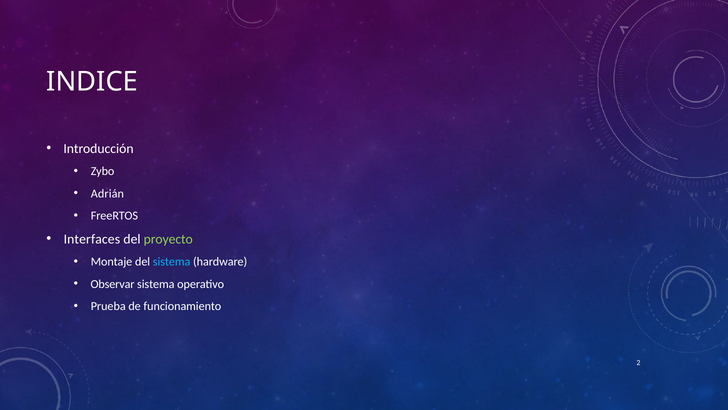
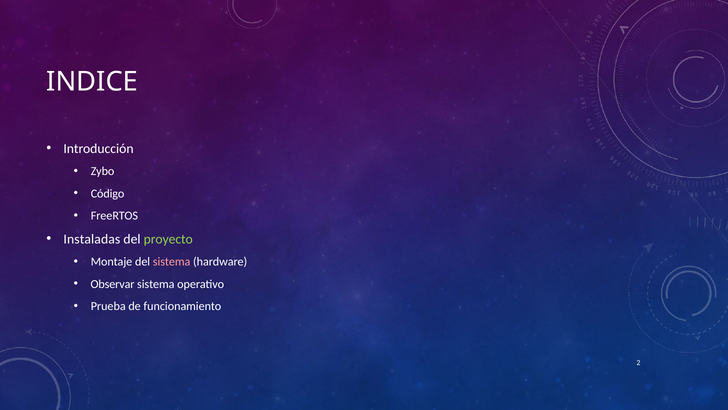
Adrián: Adrián -> Código
Interfaces: Interfaces -> Instaladas
sistema at (172, 262) colour: light blue -> pink
